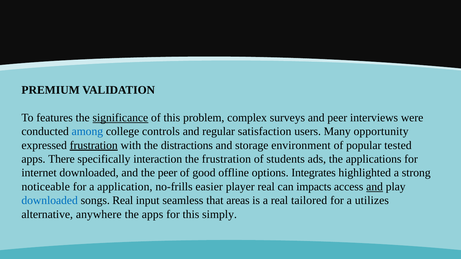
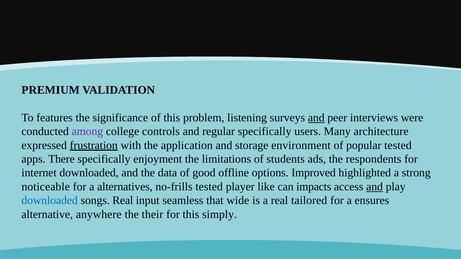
significance underline: present -> none
complex: complex -> listening
and at (316, 118) underline: none -> present
among colour: blue -> purple
regular satisfaction: satisfaction -> specifically
opportunity: opportunity -> architecture
distractions: distractions -> application
interaction: interaction -> enjoyment
the frustration: frustration -> limitations
applications: applications -> respondents
the peer: peer -> data
Integrates: Integrates -> Improved
application: application -> alternatives
no-frills easier: easier -> tested
player real: real -> like
areas: areas -> wide
utilizes: utilizes -> ensures
the apps: apps -> their
